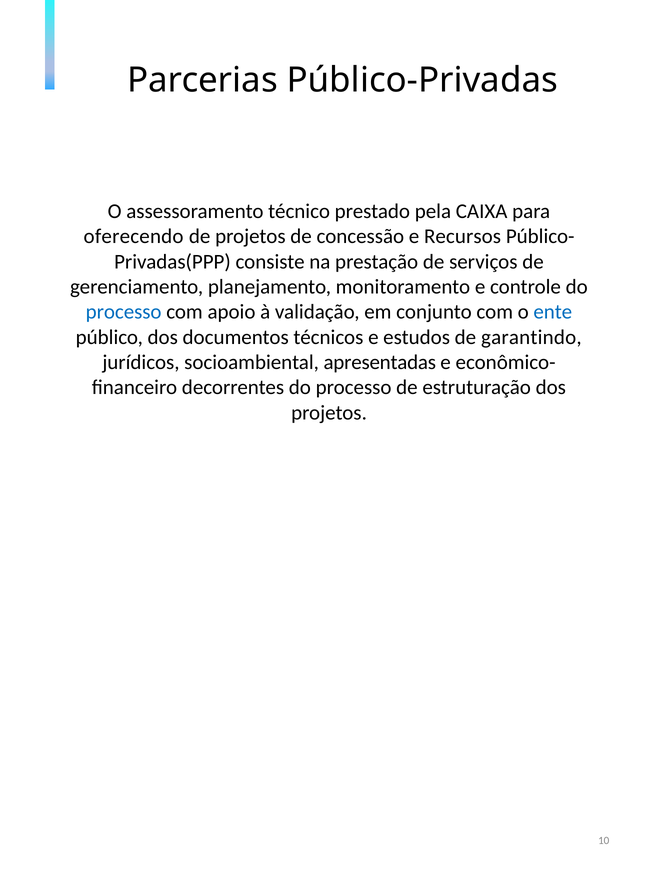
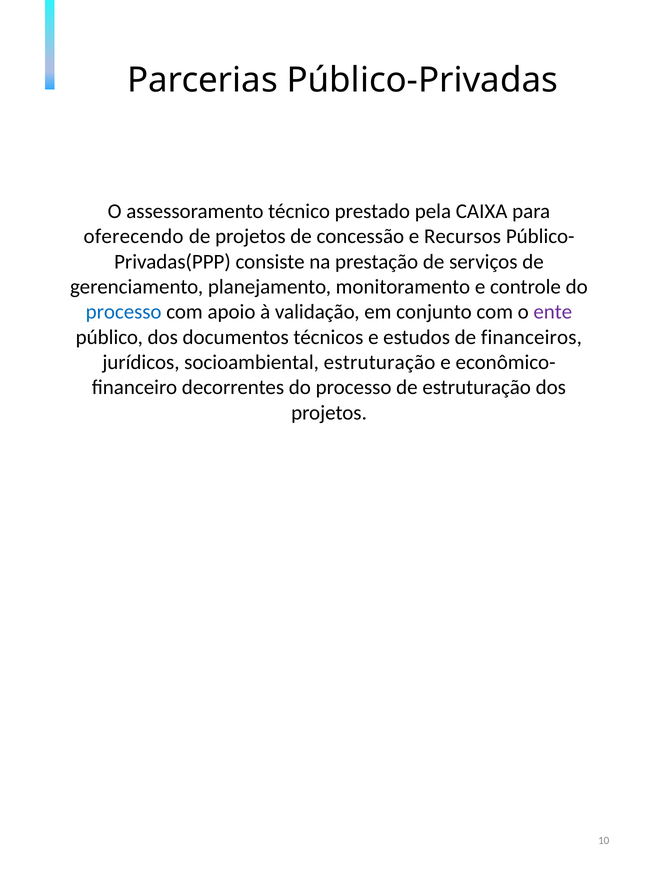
ente colour: blue -> purple
garantindo: garantindo -> financeiros
socioambiental apresentadas: apresentadas -> estruturação
